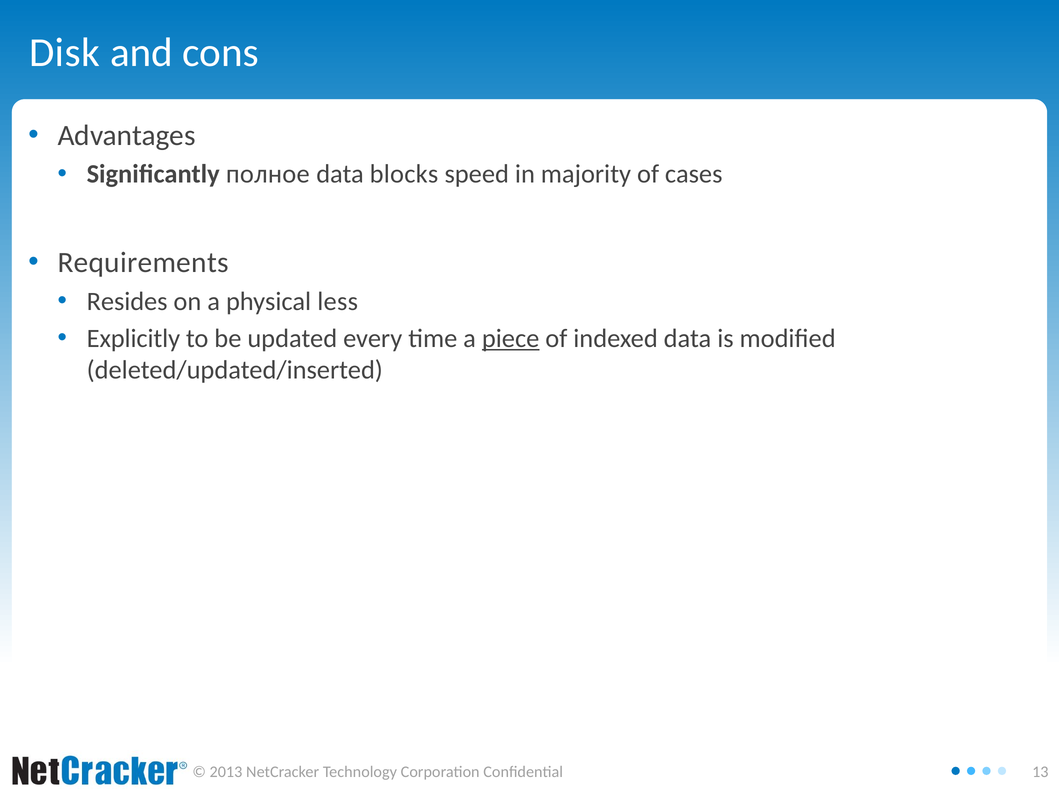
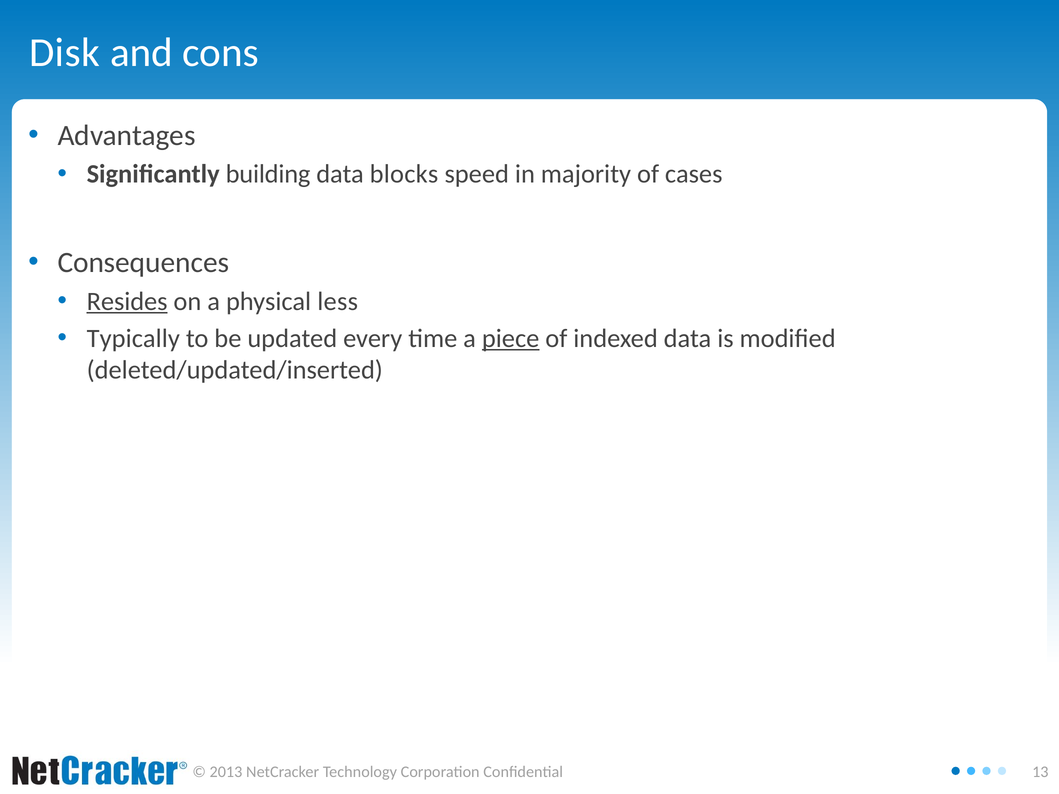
полное: полное -> building
Requirements: Requirements -> Consequences
Resides underline: none -> present
Explicitly: Explicitly -> Typically
